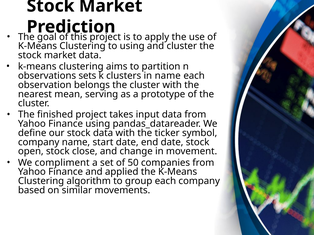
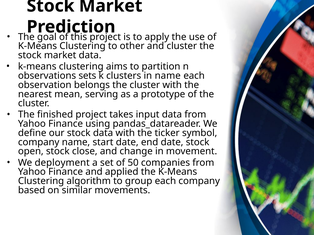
to using: using -> other
compliment: compliment -> deployment
